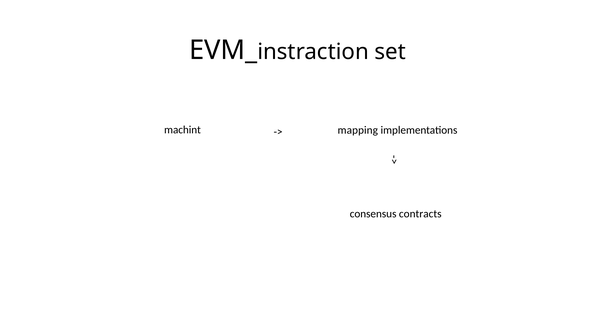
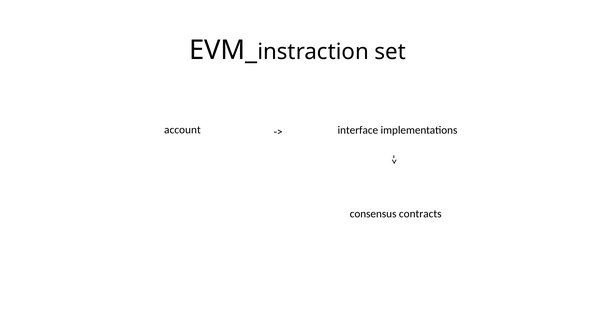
machint: machint -> account
mapping: mapping -> interface
